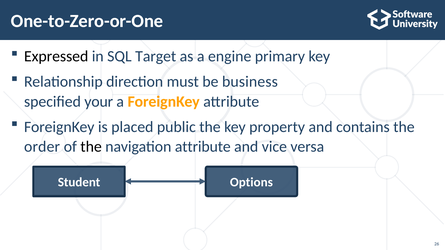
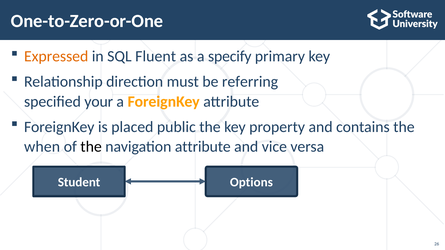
Expressed colour: black -> orange
Target: Target -> Fluent
engine: engine -> specify
business: business -> referring
order: order -> when
